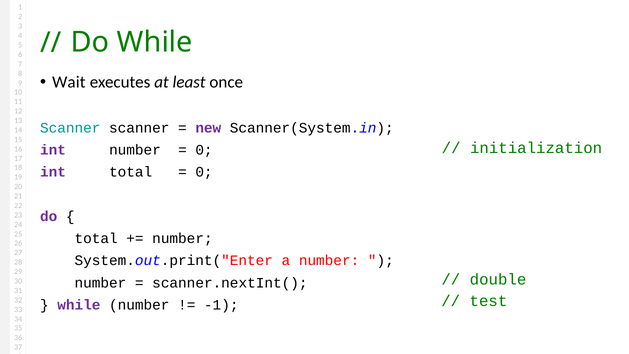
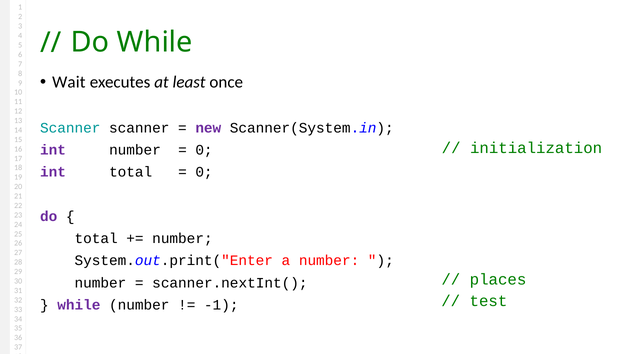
double: double -> places
